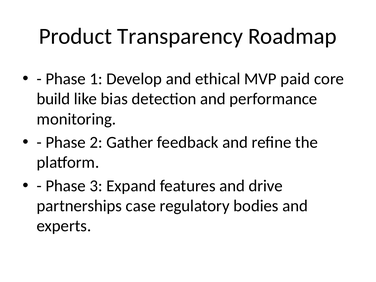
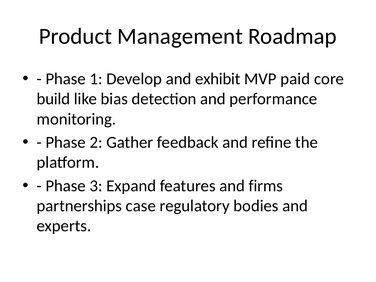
Transparency: Transparency -> Management
ethical: ethical -> exhibit
drive: drive -> firms
